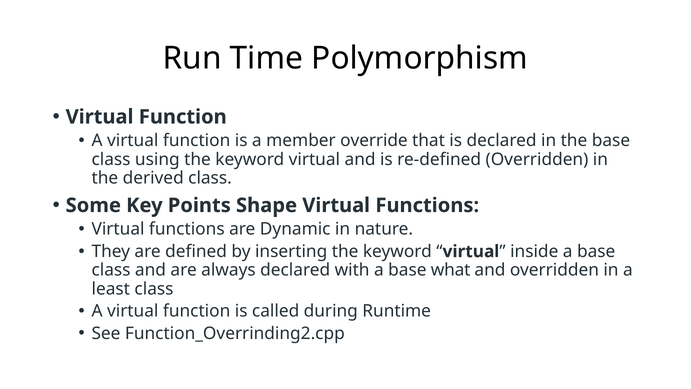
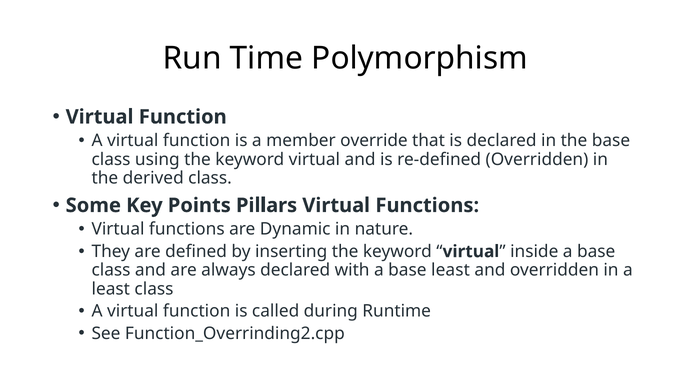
Shape: Shape -> Pillars
base what: what -> least
